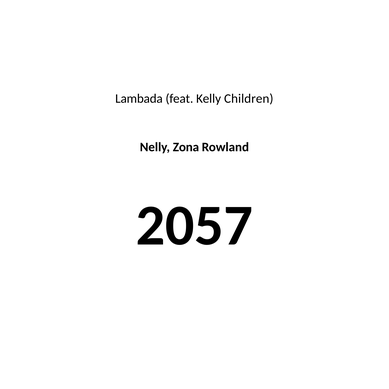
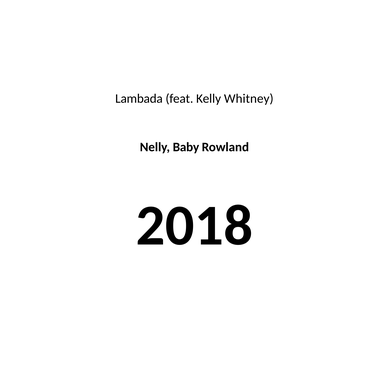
Children: Children -> Whitney
Zona: Zona -> Baby
2057: 2057 -> 2018
